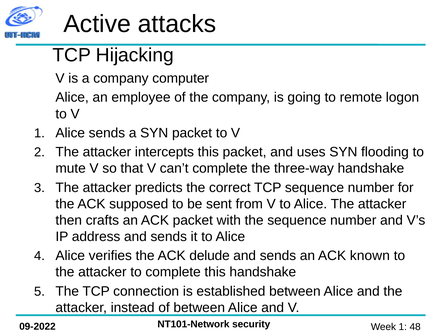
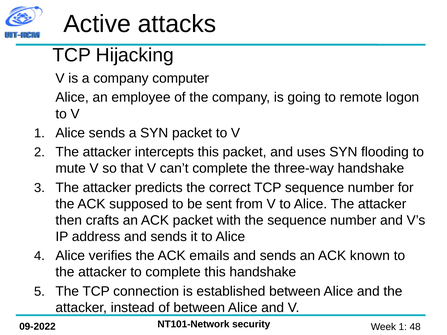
delude: delude -> emails
